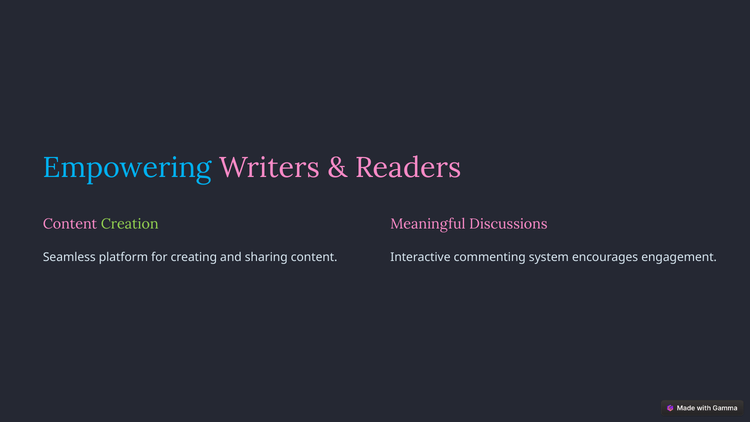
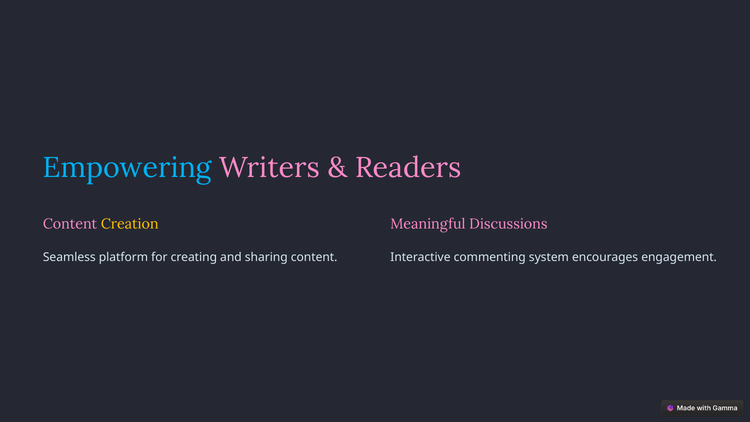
Creation colour: light green -> yellow
